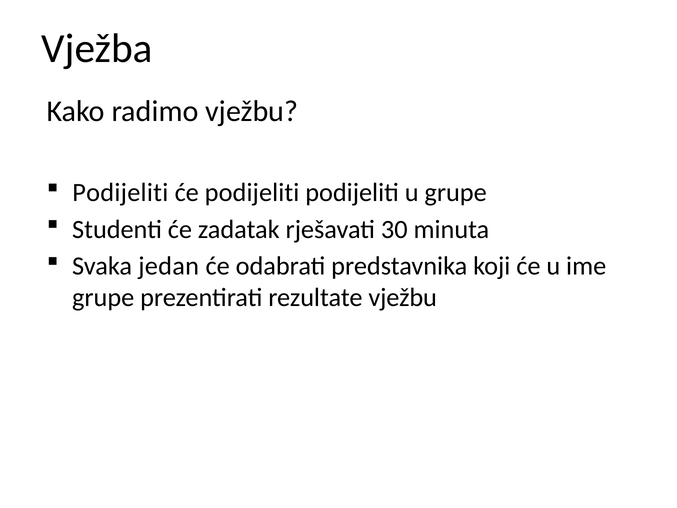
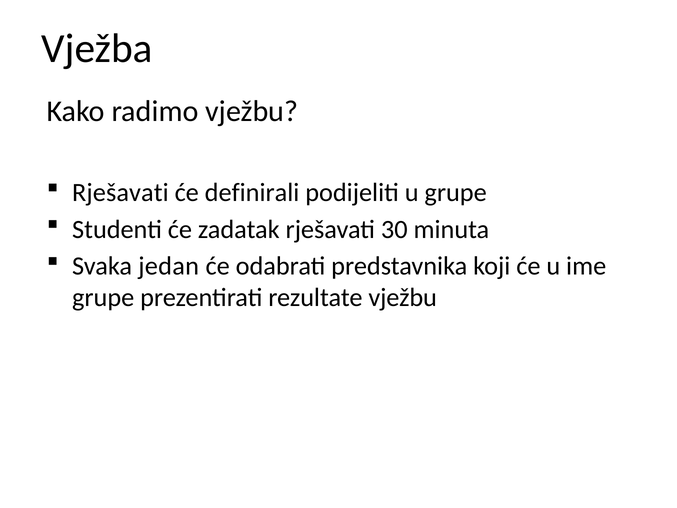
Podijeliti at (120, 192): Podijeliti -> Rješavati
će podijeliti: podijeliti -> definirali
